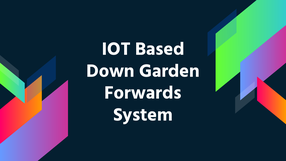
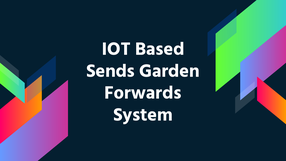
Down: Down -> Sends
